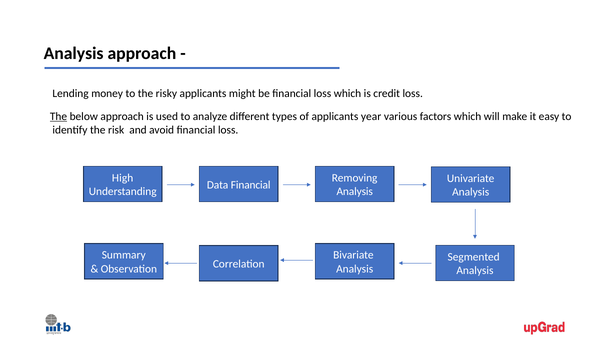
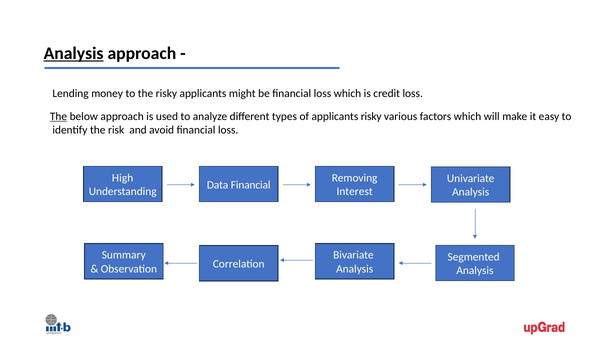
Analysis at (74, 53) underline: none -> present
applicants year: year -> risky
Analysis at (355, 192): Analysis -> Interest
